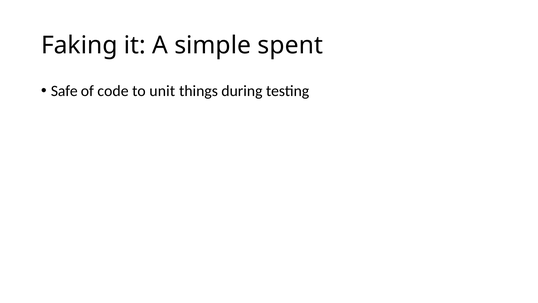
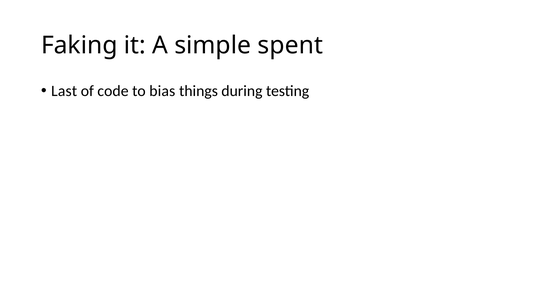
Safe: Safe -> Last
unit: unit -> bias
